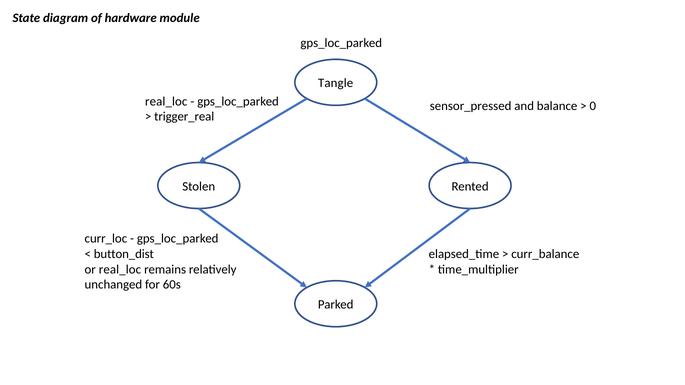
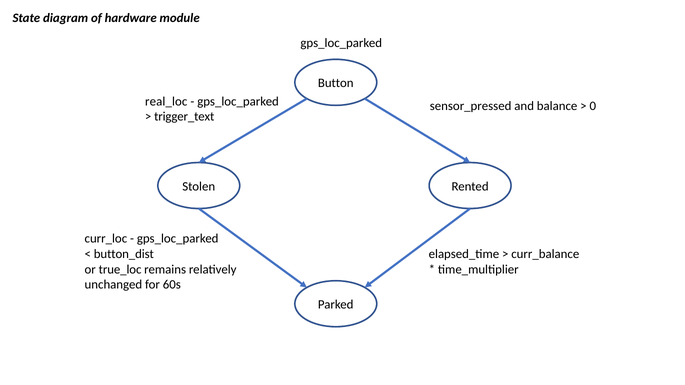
Tangle: Tangle -> Button
trigger_real: trigger_real -> trigger_text
or real_loc: real_loc -> true_loc
